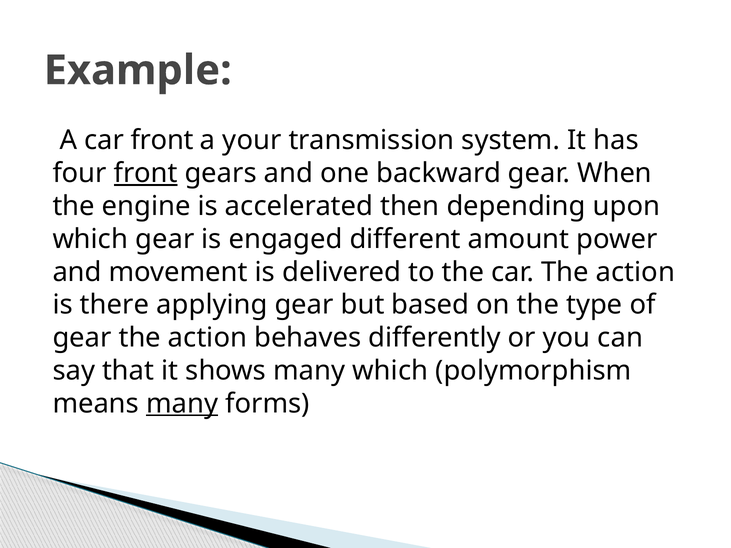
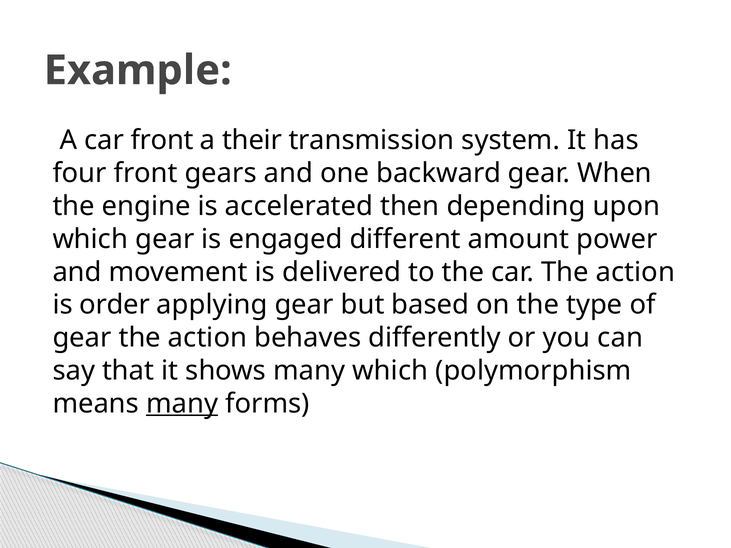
your: your -> their
front at (146, 173) underline: present -> none
there: there -> order
